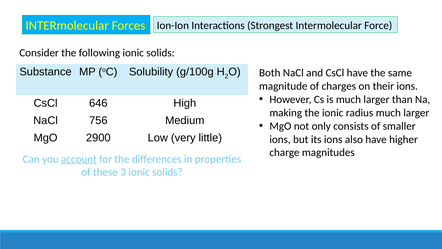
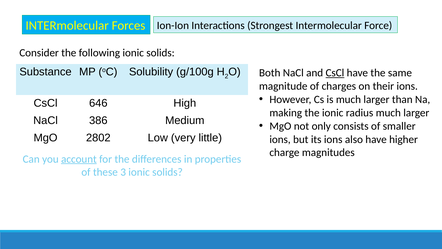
CsCl at (335, 73) underline: none -> present
756: 756 -> 386
2900: 2900 -> 2802
